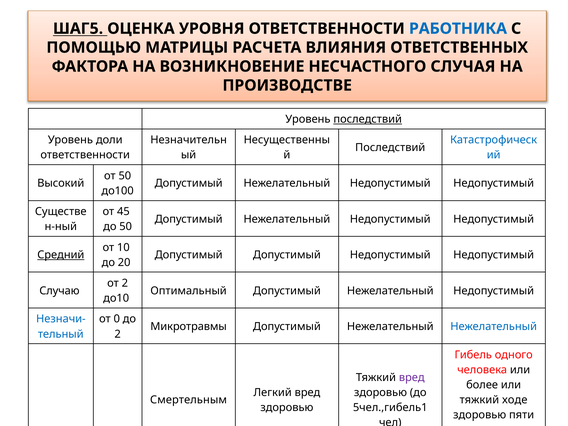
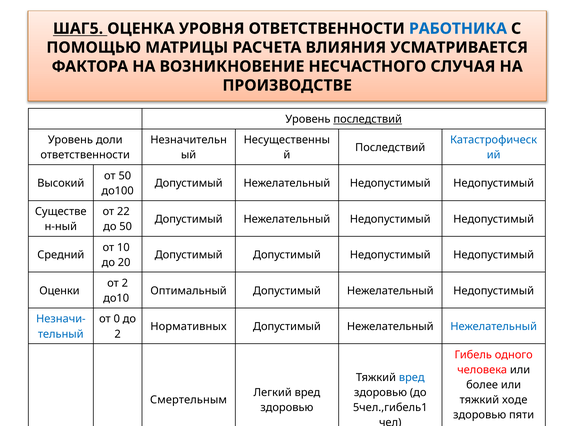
ОТВЕТСТВЕННЫХ: ОТВЕТСТВЕННЫХ -> УСМАТРИВАЕТСЯ
45: 45 -> 22
Средний underline: present -> none
Случаю: Случаю -> Оценки
Микротравмы: Микротравмы -> Нормативных
вред at (412, 377) colour: purple -> blue
